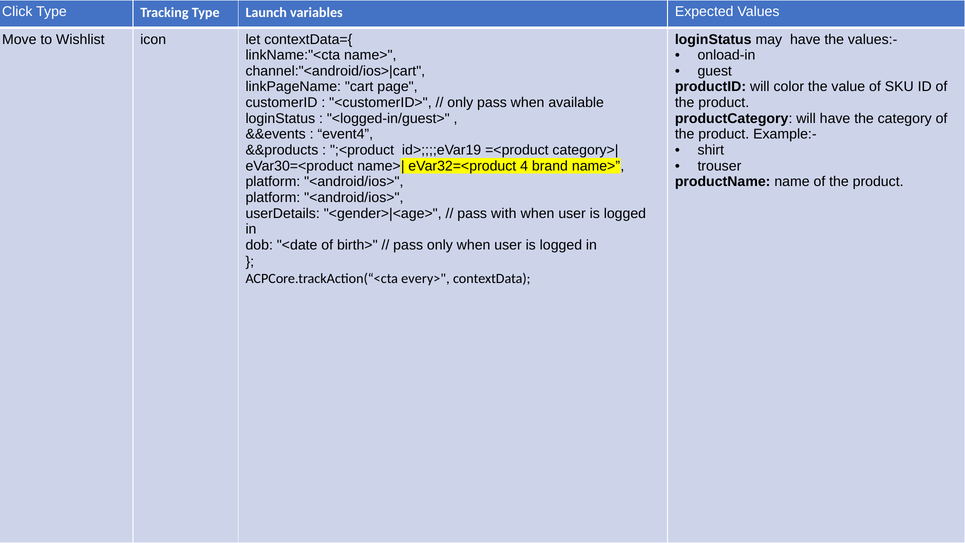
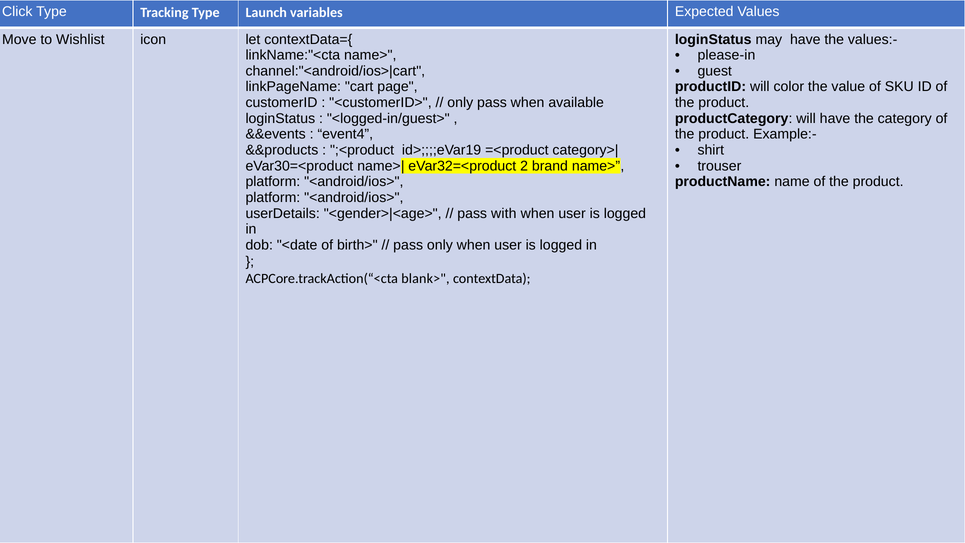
onload-in: onload-in -> please-in
4: 4 -> 2
every>: every> -> blank>
